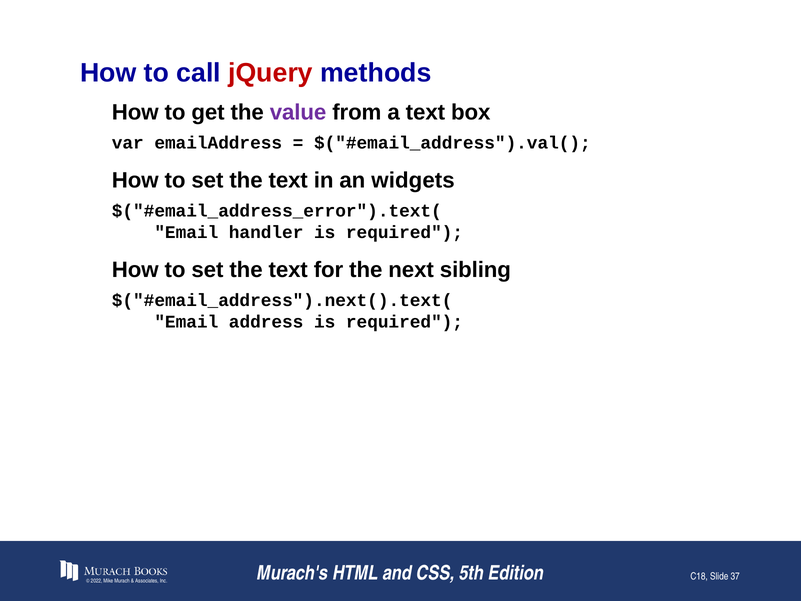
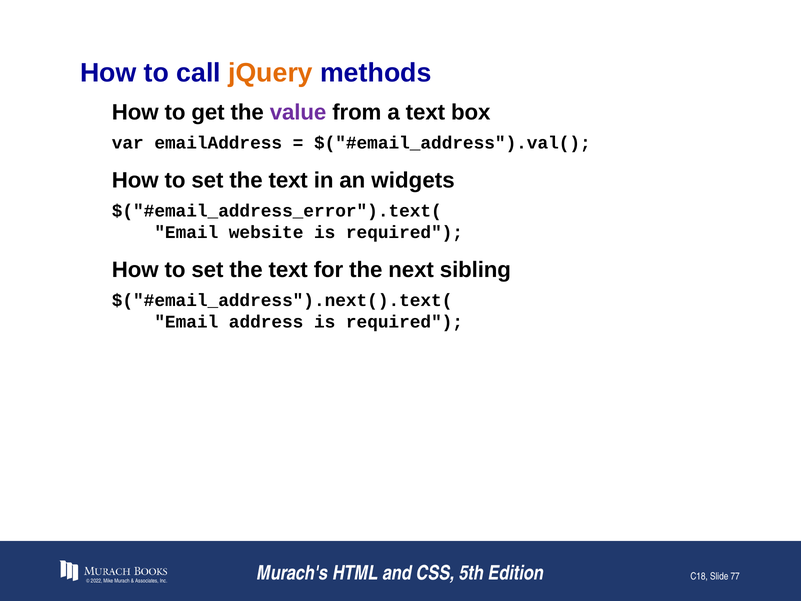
jQuery colour: red -> orange
handler: handler -> website
37: 37 -> 77
